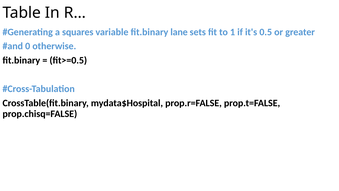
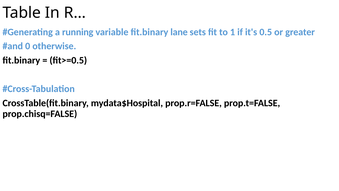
squares: squares -> running
